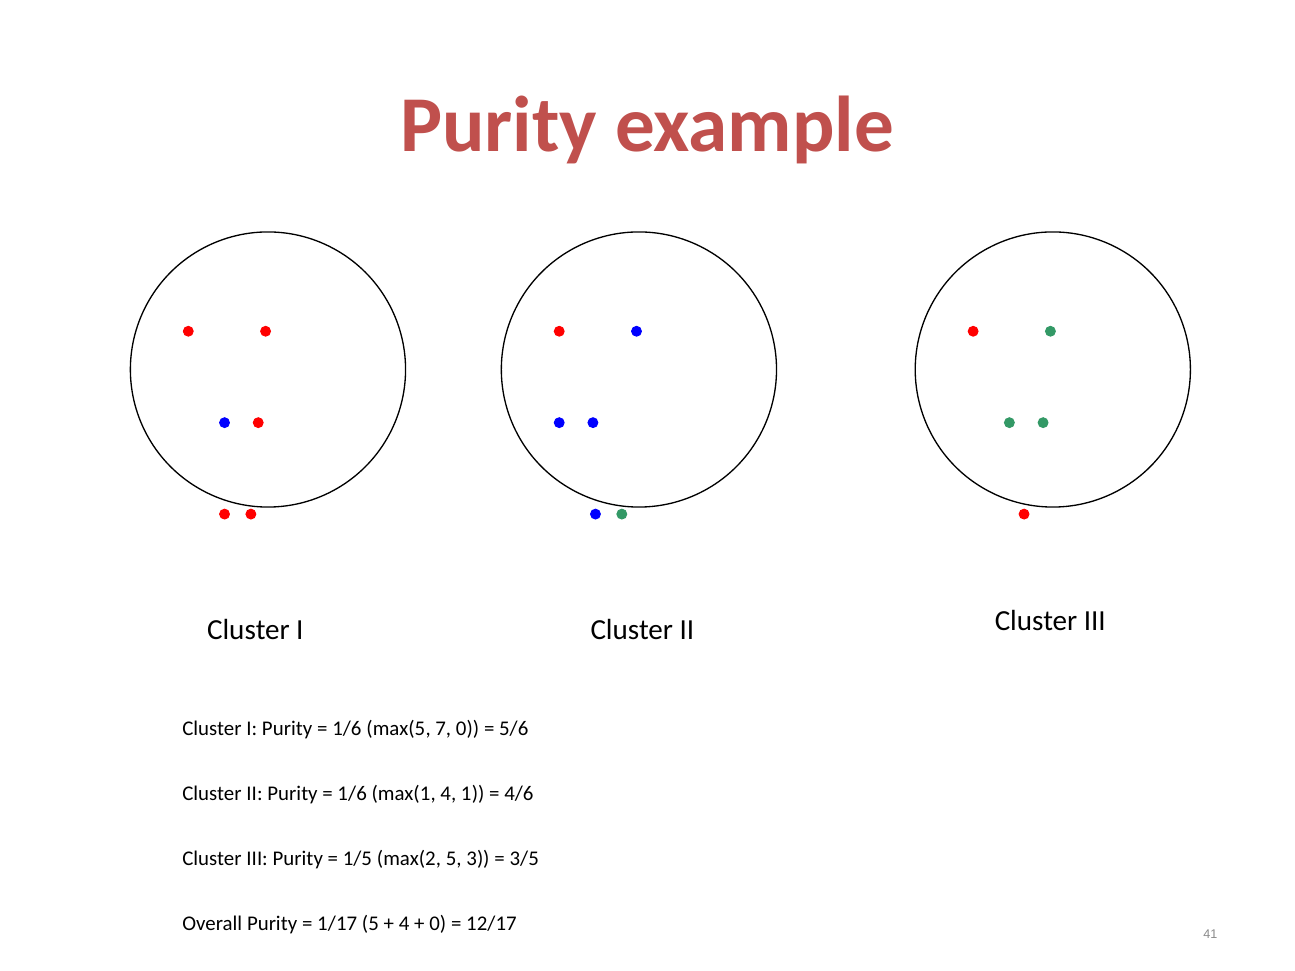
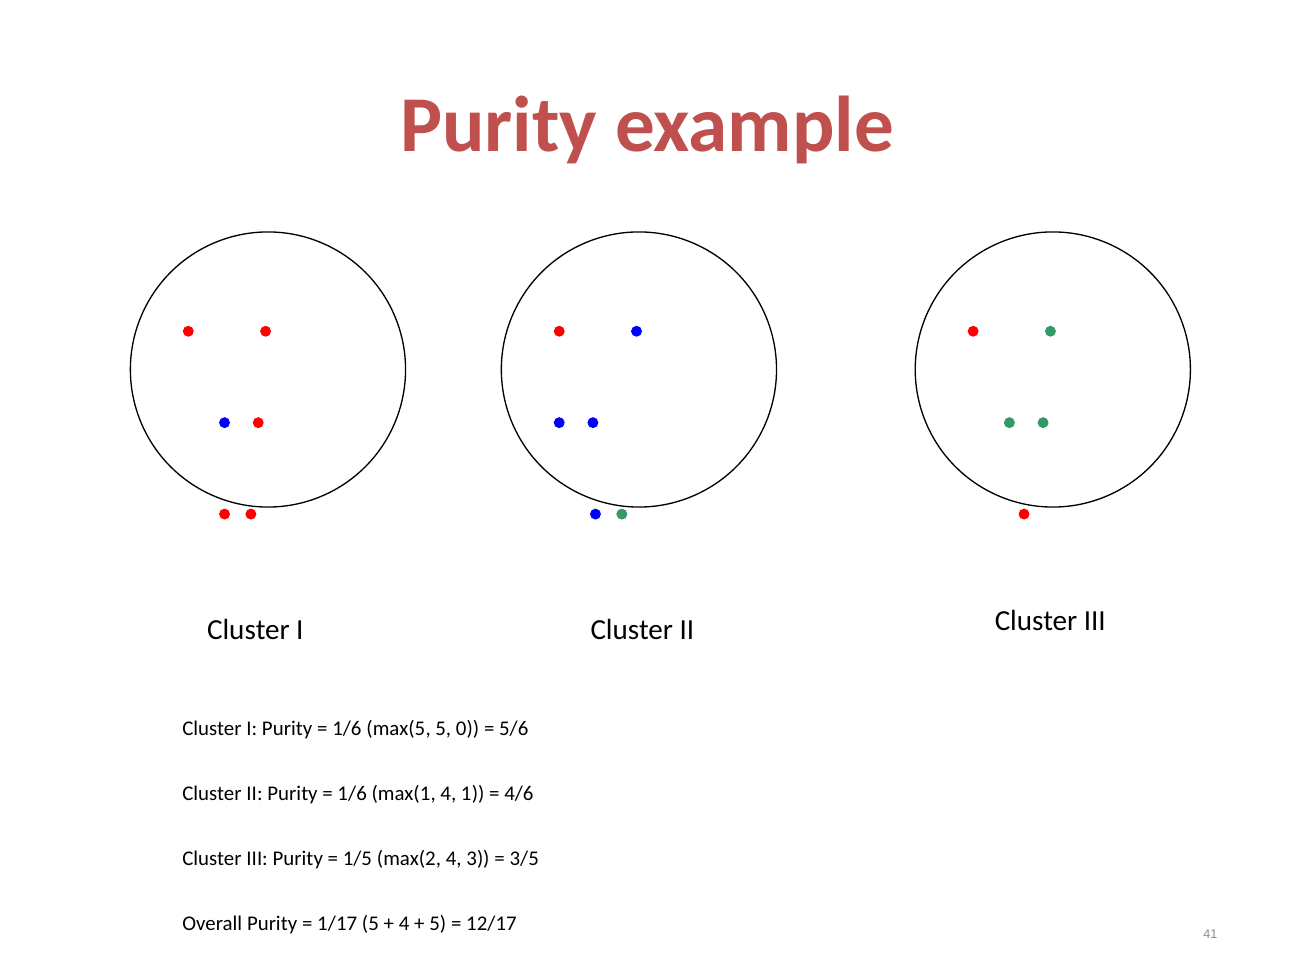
max(5 7: 7 -> 5
max(2 5: 5 -> 4
0 at (438, 924): 0 -> 5
